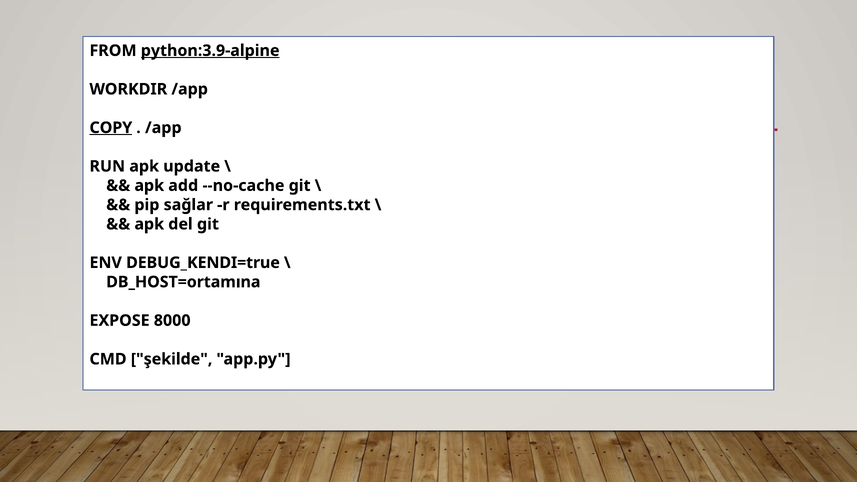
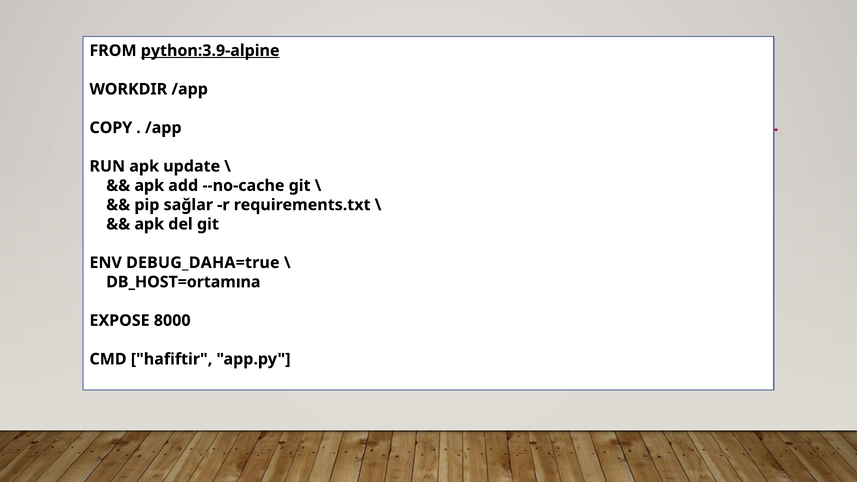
COPY underline: present -> none
DEBUG_KENDI=true: DEBUG_KENDI=true -> DEBUG_DAHA=true
şekilde: şekilde -> hafiftir
